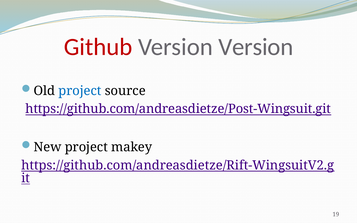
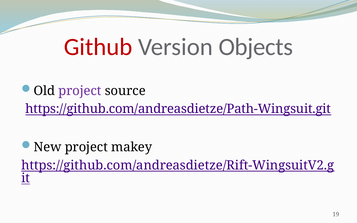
Version Version: Version -> Objects
project at (80, 91) colour: blue -> purple
https://github.com/andreasdietze/Post-Wingsuit.git: https://github.com/andreasdietze/Post-Wingsuit.git -> https://github.com/andreasdietze/Path-Wingsuit.git
